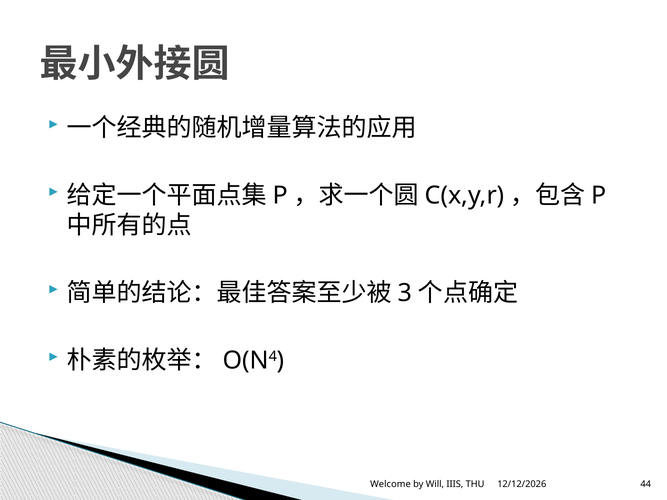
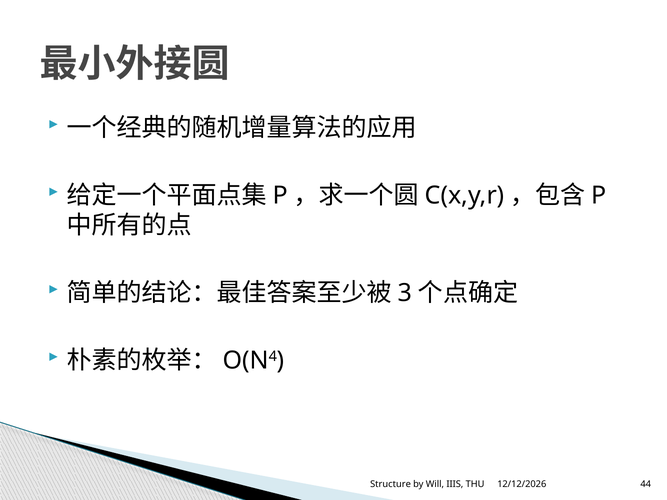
Welcome: Welcome -> Structure
